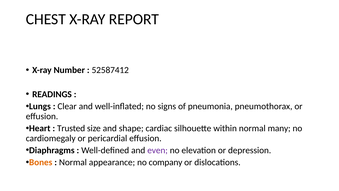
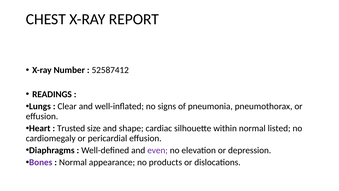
many: many -> listed
Bones colour: orange -> purple
company: company -> products
